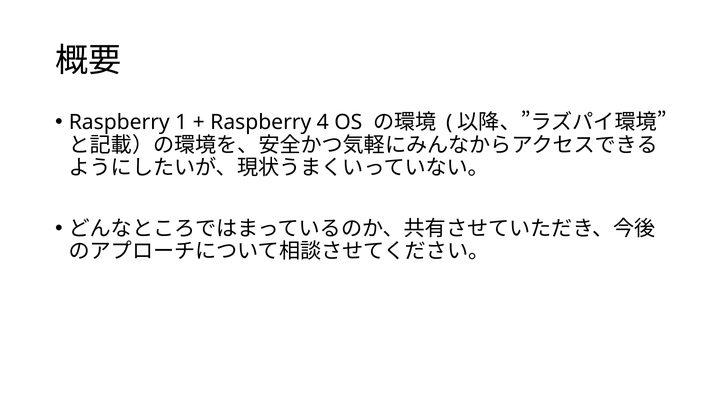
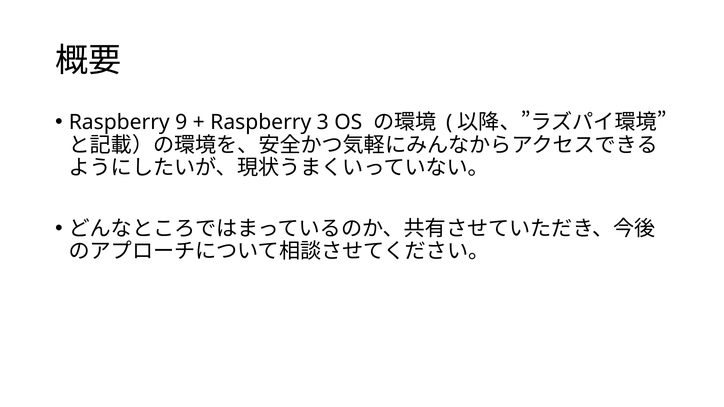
1: 1 -> 9
4: 4 -> 3
